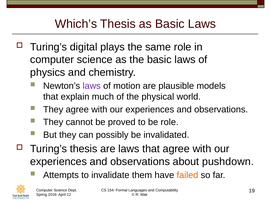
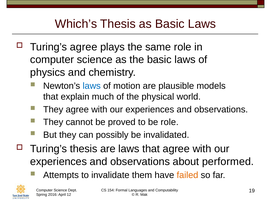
Turing’s digital: digital -> agree
laws at (92, 86) colour: purple -> blue
pushdown: pushdown -> performed
